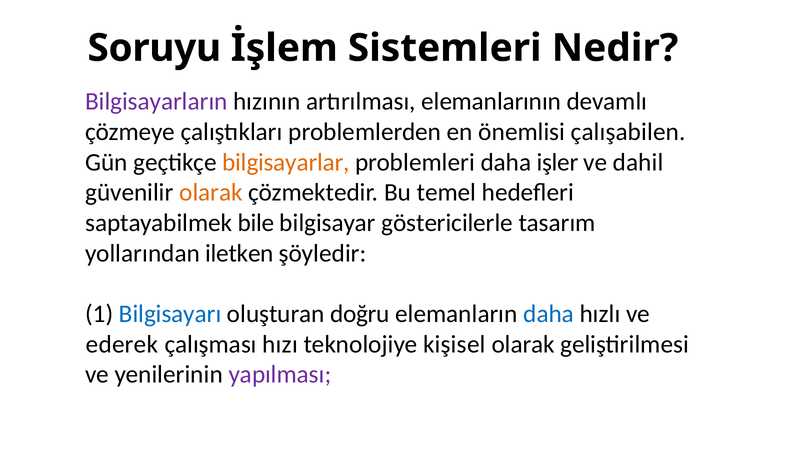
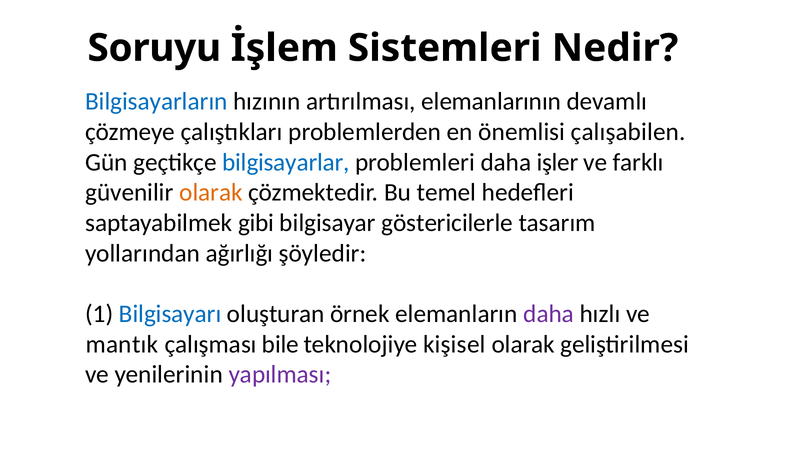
Bilgisayarların colour: purple -> blue
bilgisayarlar colour: orange -> blue
dahil: dahil -> farklı
bile: bile -> gibi
iletken: iletken -> ağırlığı
doğru: doğru -> örnek
daha at (549, 314) colour: blue -> purple
ederek: ederek -> mantık
hızı: hızı -> bile
